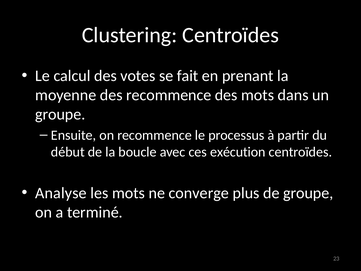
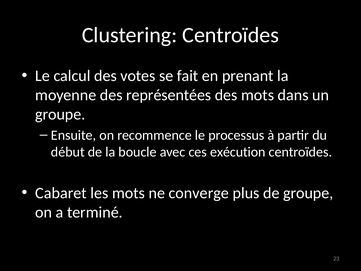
des recommence: recommence -> représentées
Analyse: Analyse -> Cabaret
